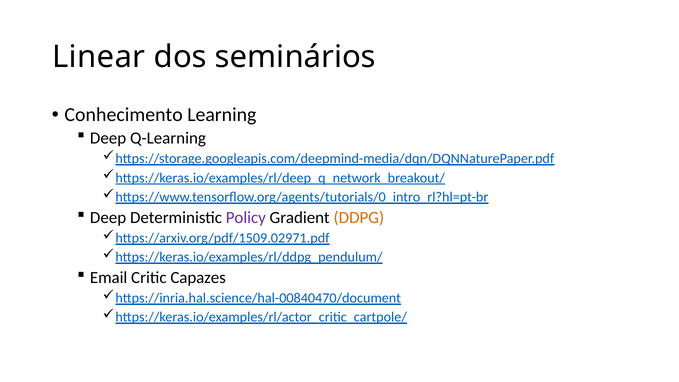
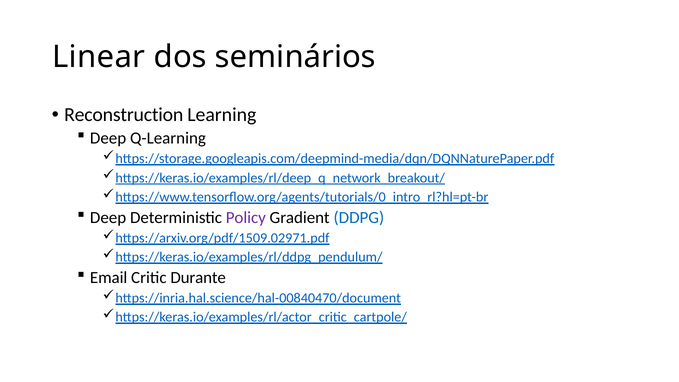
Conhecimento: Conhecimento -> Reconstruction
DDPG colour: orange -> blue
Capazes: Capazes -> Durante
